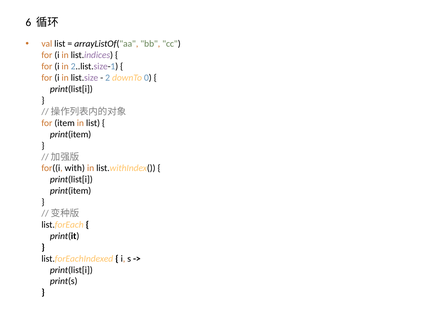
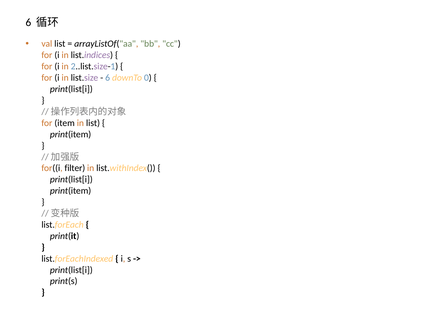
2 at (108, 78): 2 -> 6
with: with -> filter
